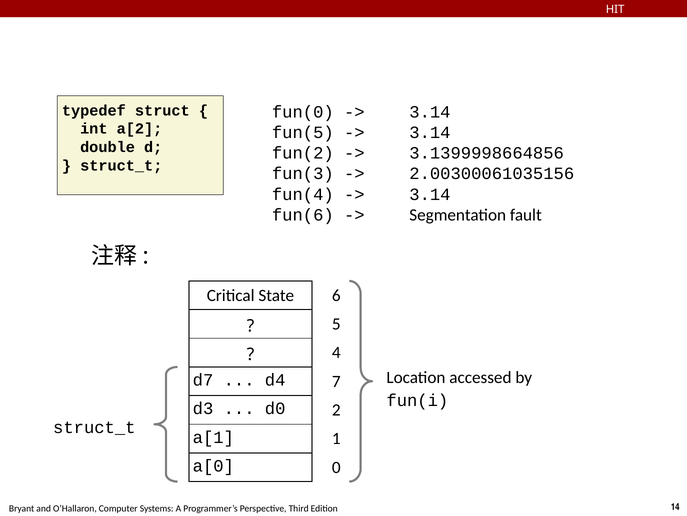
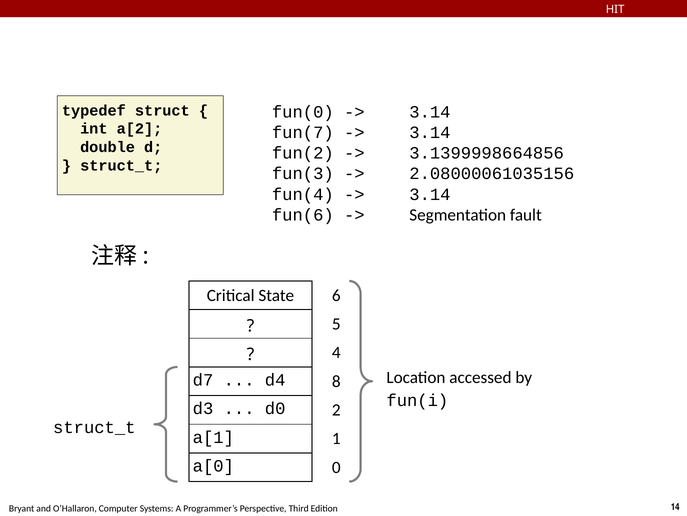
fun(5: fun(5 -> fun(7
2.00300061035156: 2.00300061035156 -> 2.08000061035156
7: 7 -> 8
